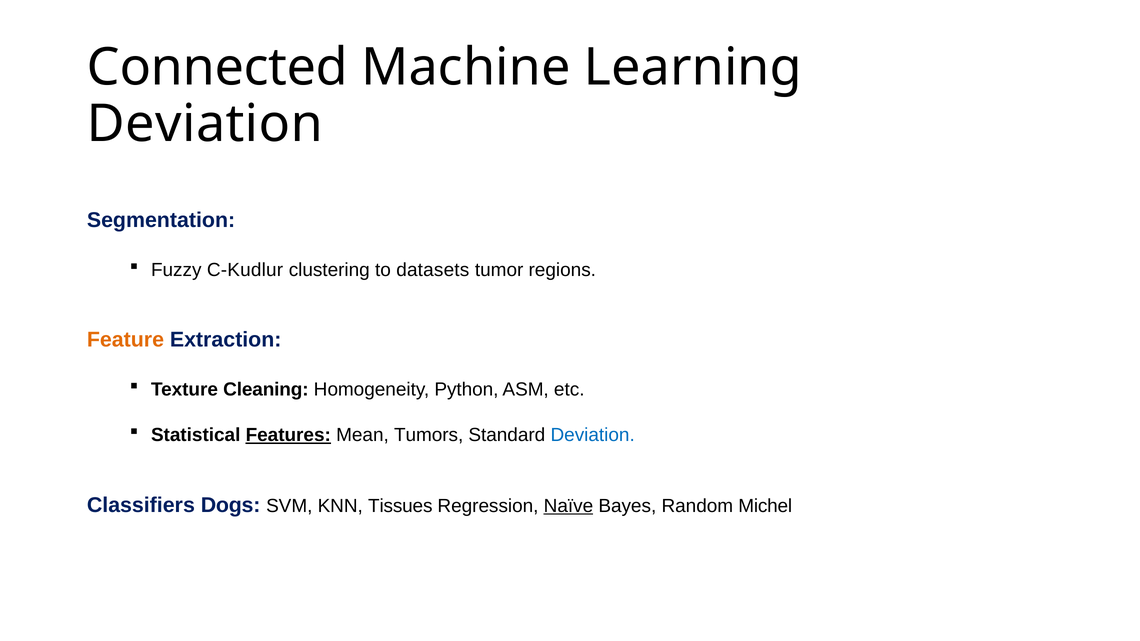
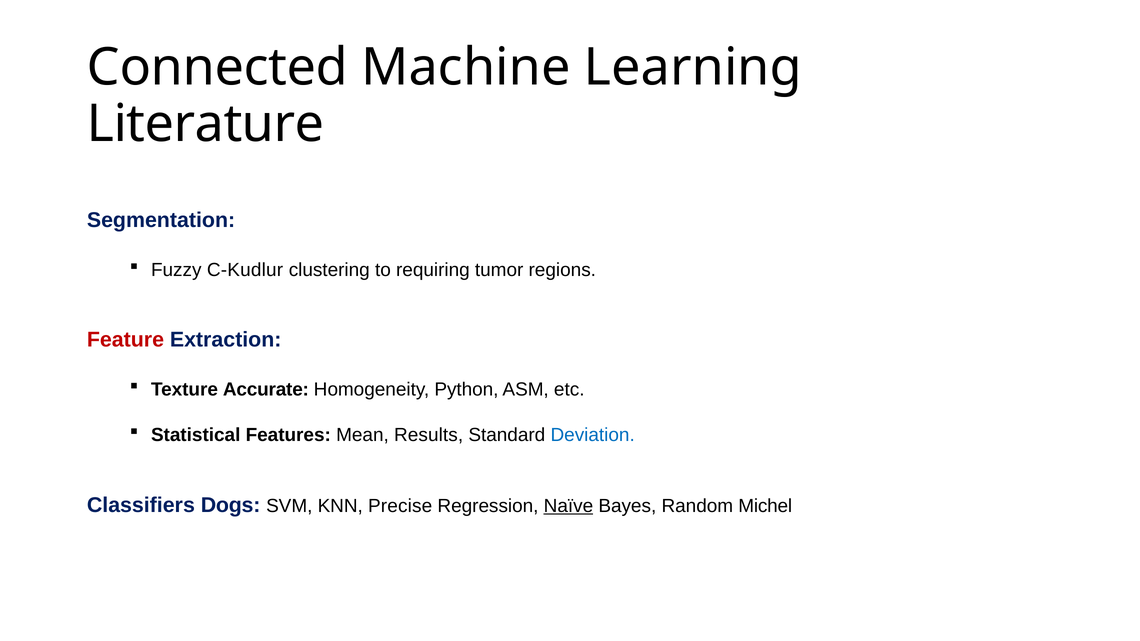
Deviation at (205, 124): Deviation -> Literature
datasets: datasets -> requiring
Feature colour: orange -> red
Cleaning: Cleaning -> Accurate
Features underline: present -> none
Tumors: Tumors -> Results
Tissues: Tissues -> Precise
